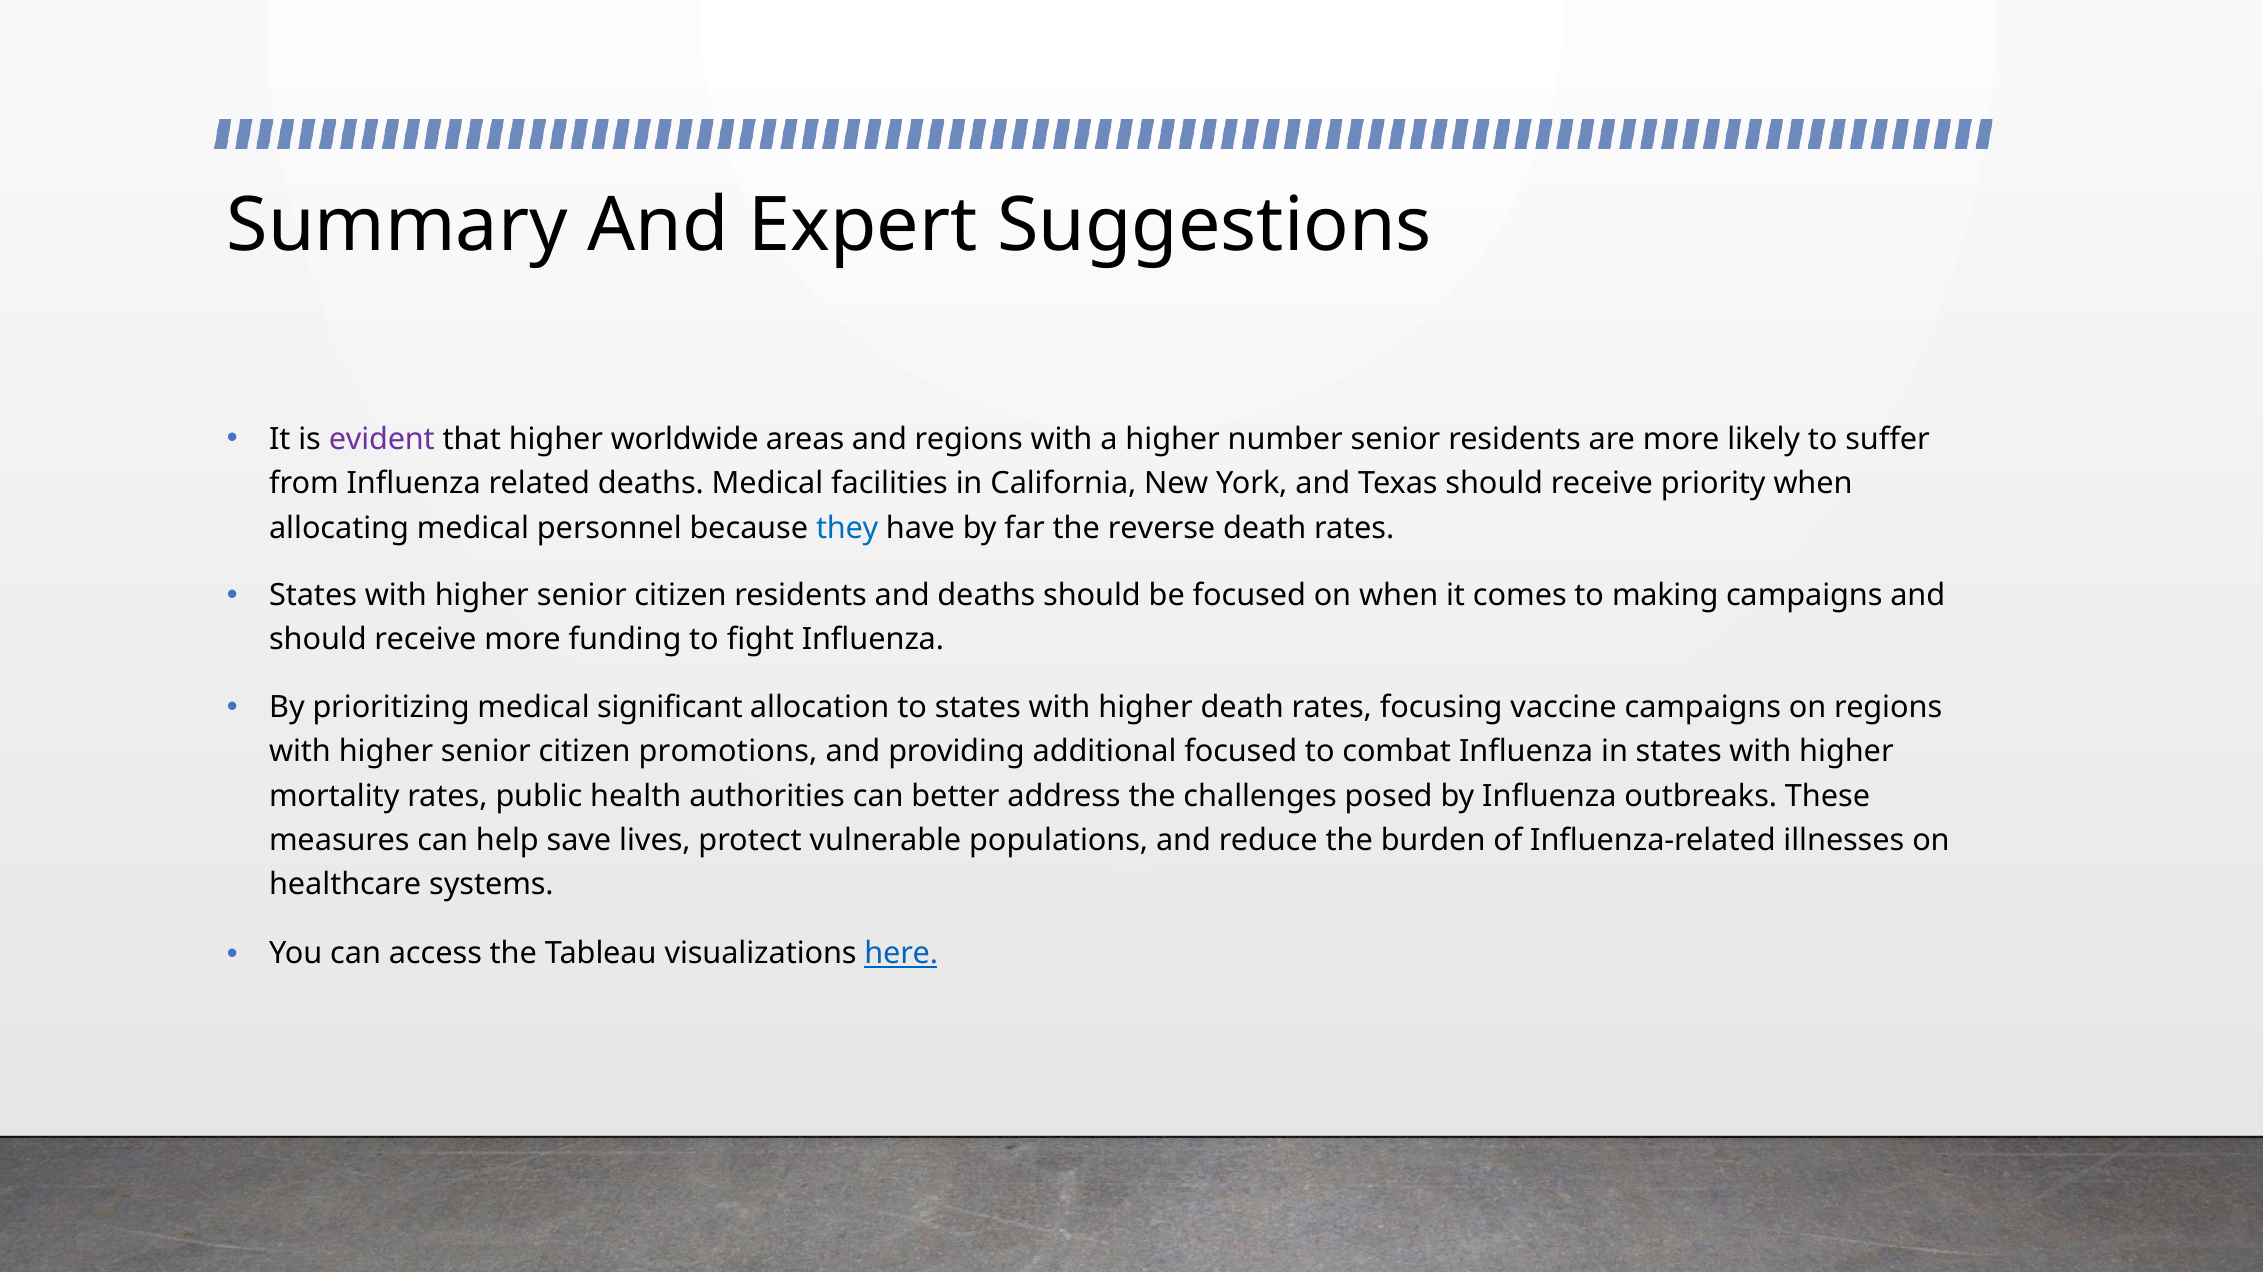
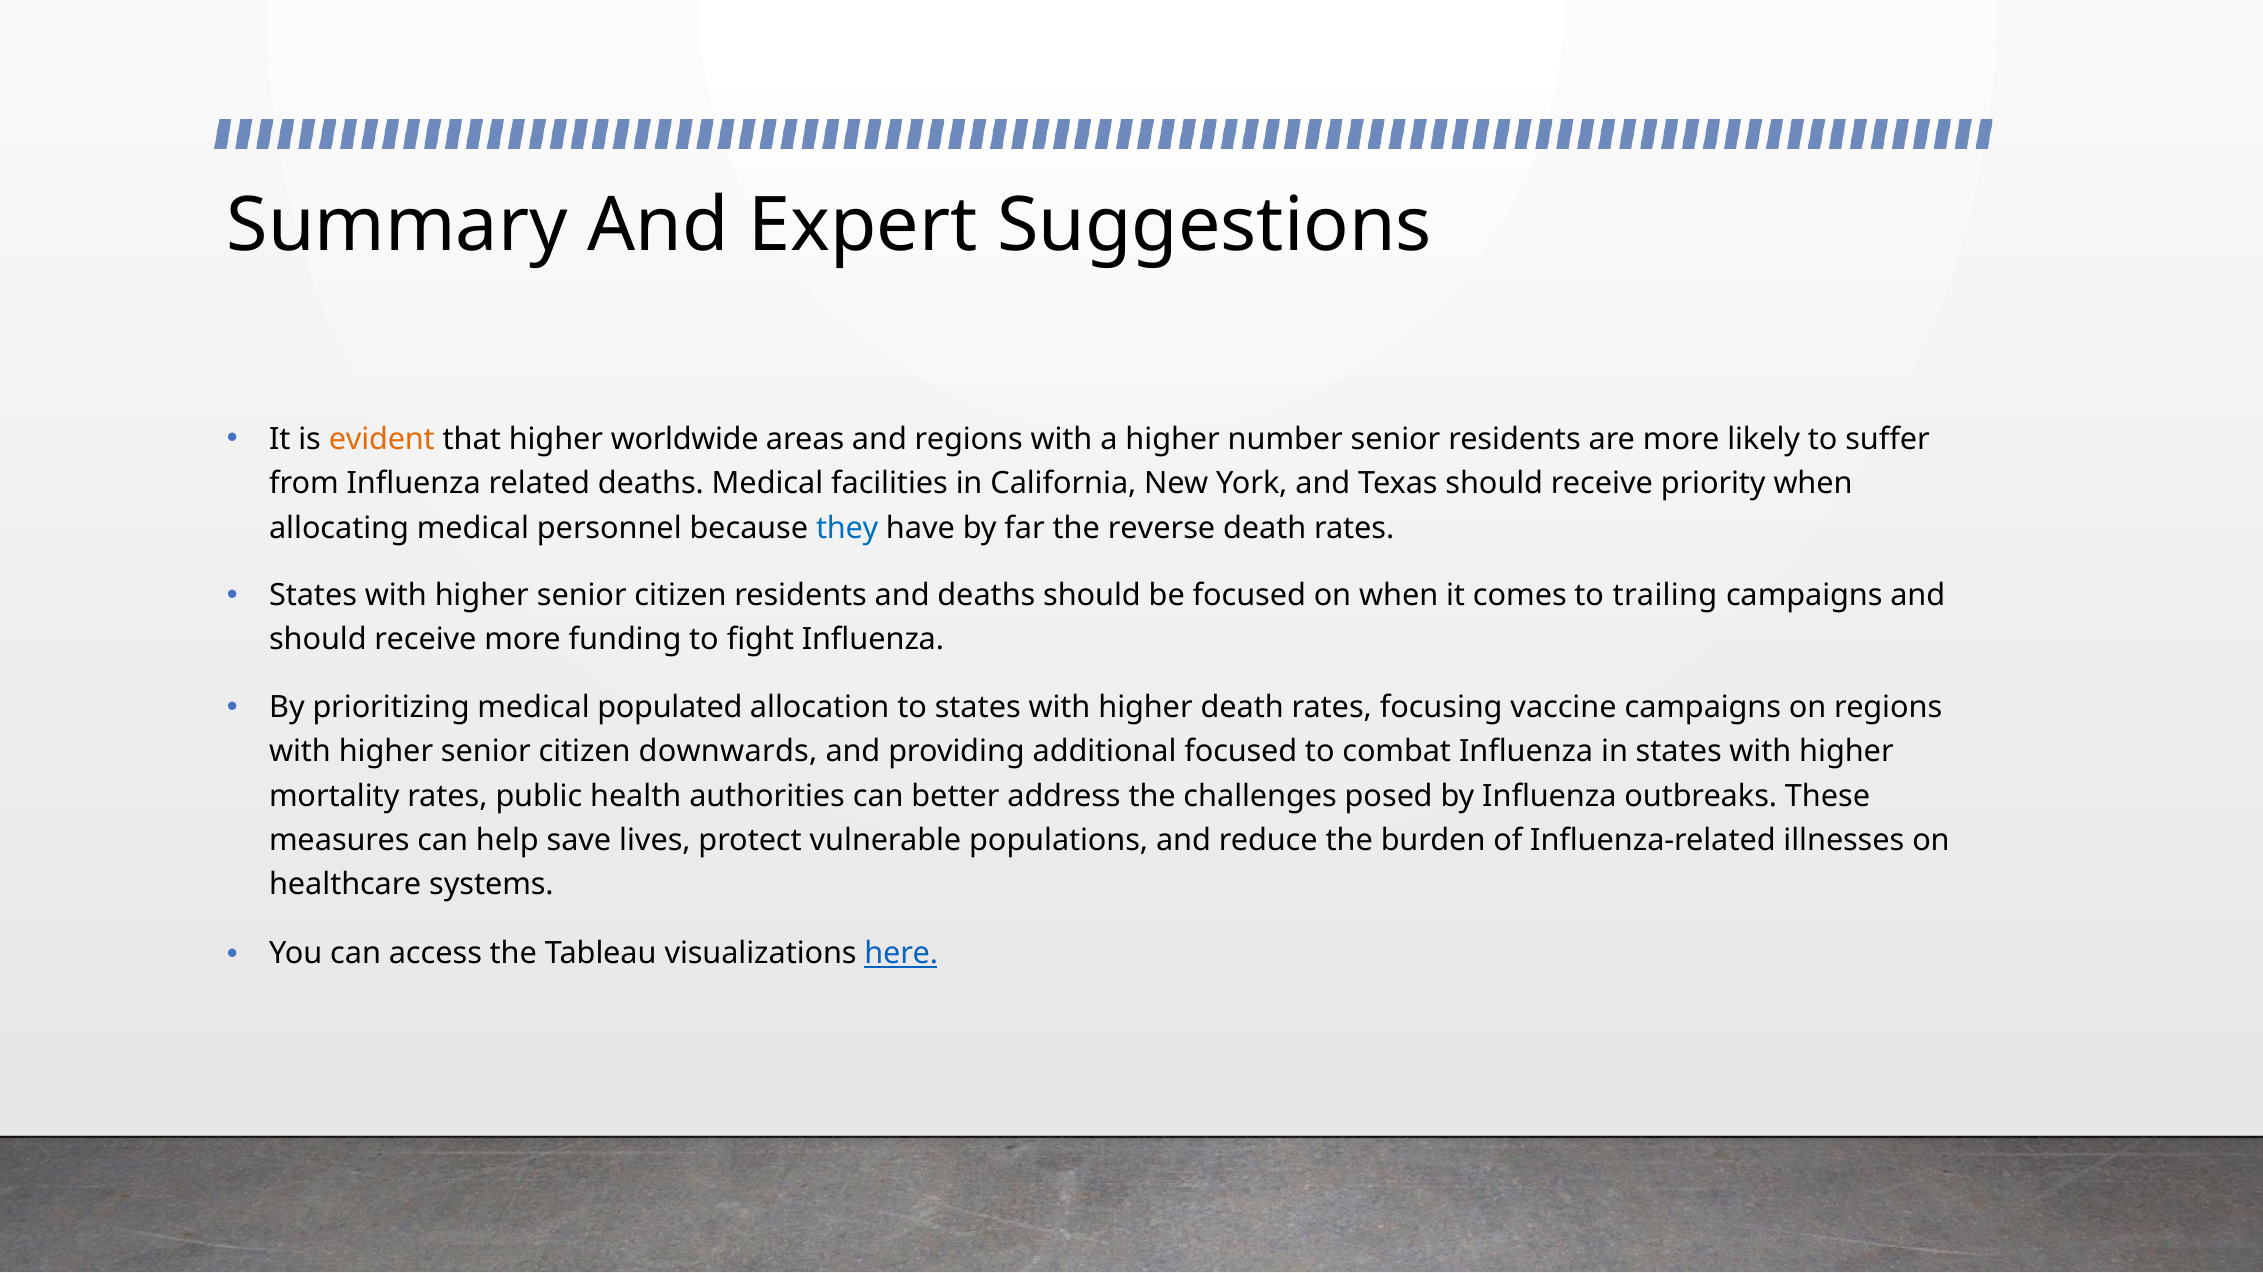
evident colour: purple -> orange
making: making -> trailing
significant: significant -> populated
promotions: promotions -> downwards
